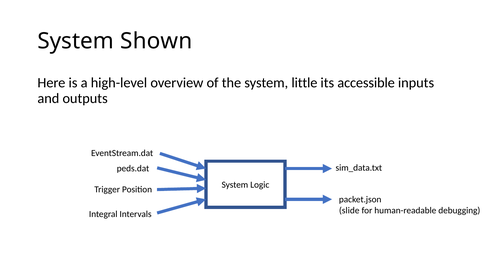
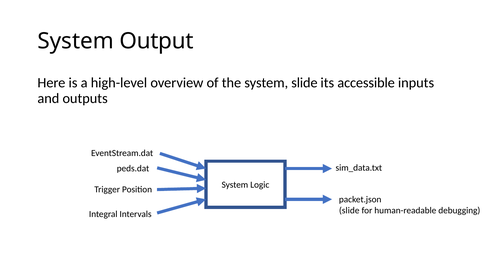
Shown: Shown -> Output
system little: little -> slide
